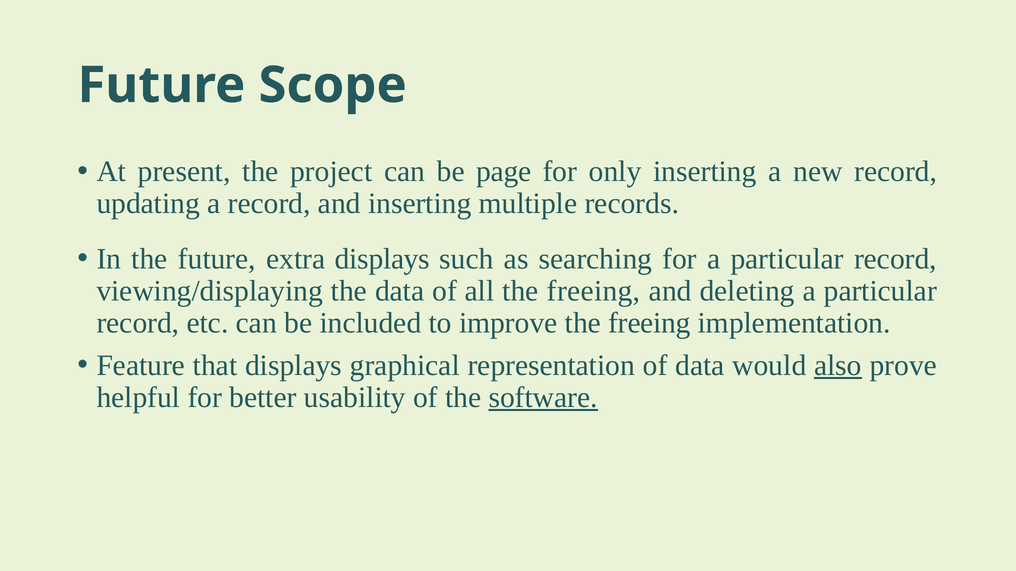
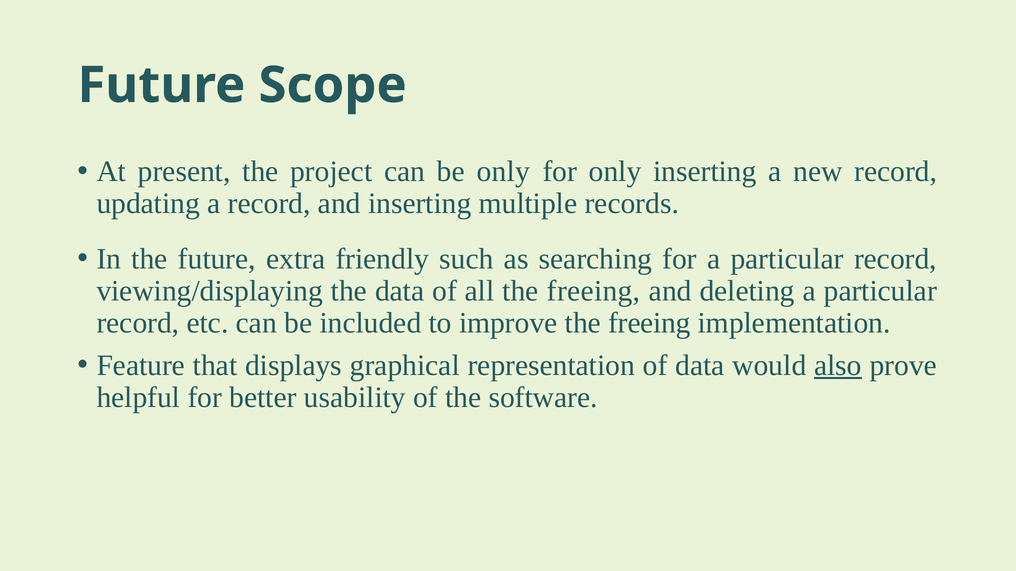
be page: page -> only
extra displays: displays -> friendly
software underline: present -> none
